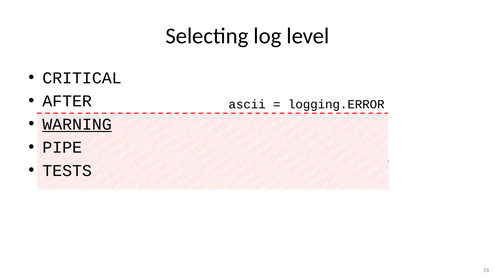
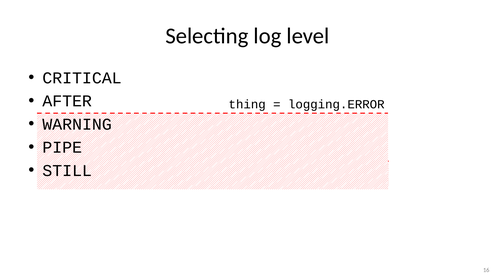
ascii: ascii -> thing
WARNING underline: present -> none
TESTS: TESTS -> STILL
